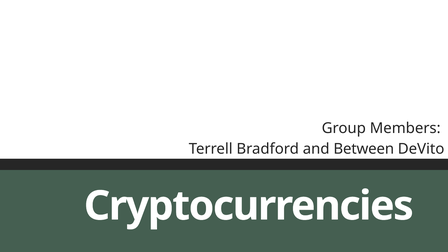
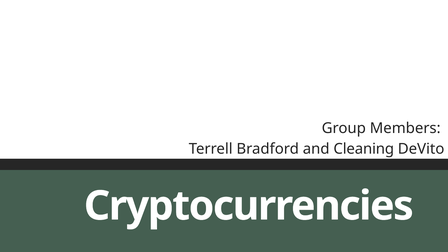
Between: Between -> Cleaning
